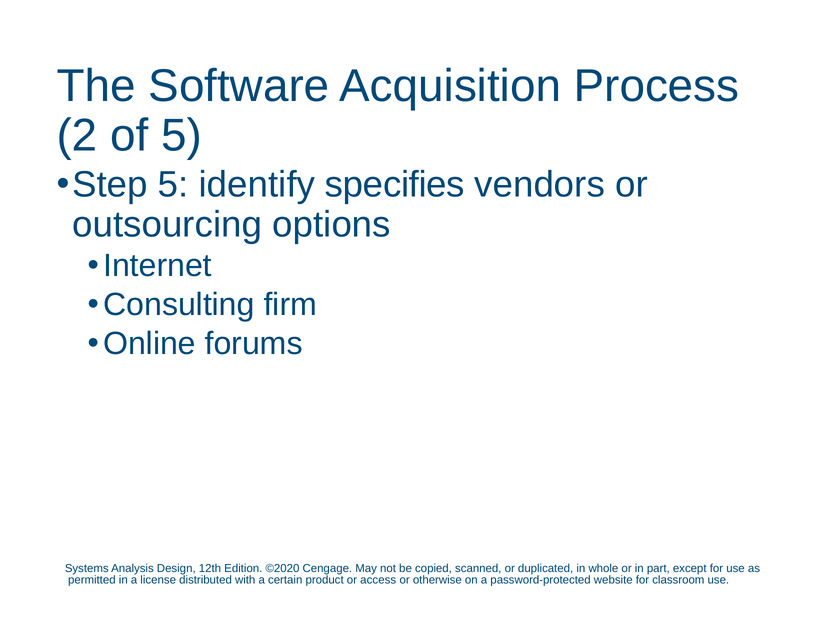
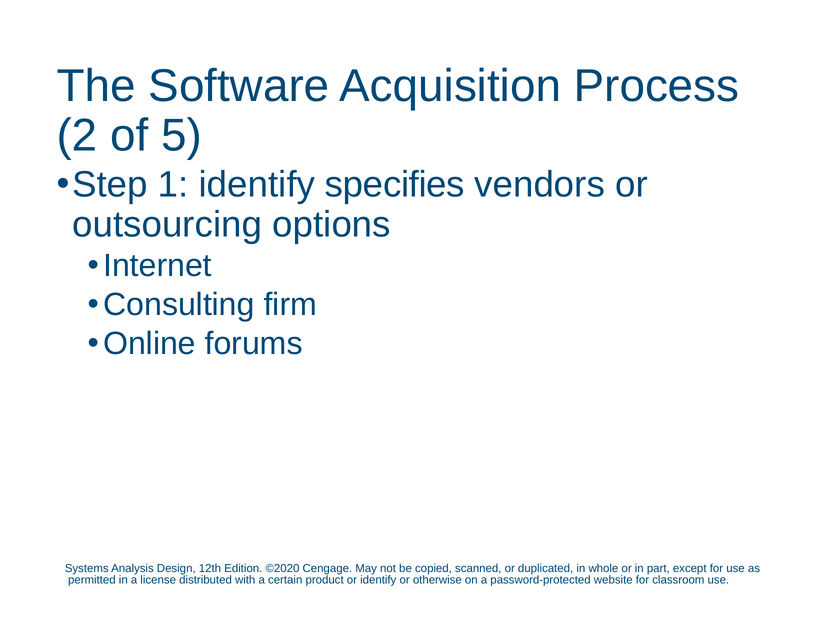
Step 5: 5 -> 1
or access: access -> identify
